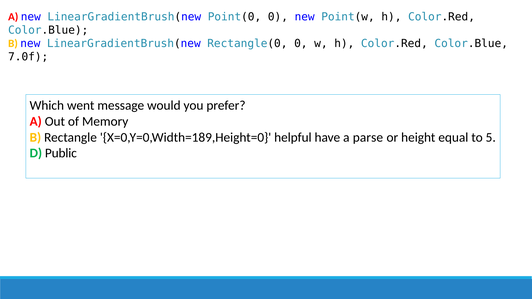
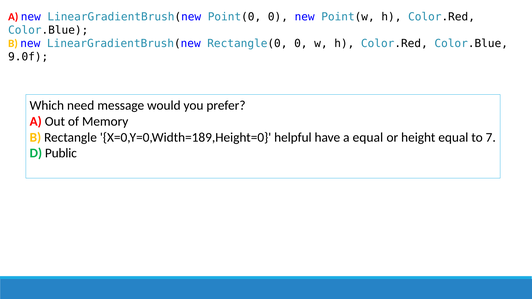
7.0f: 7.0f -> 9.0f
went: went -> need
a parse: parse -> equal
5: 5 -> 7
